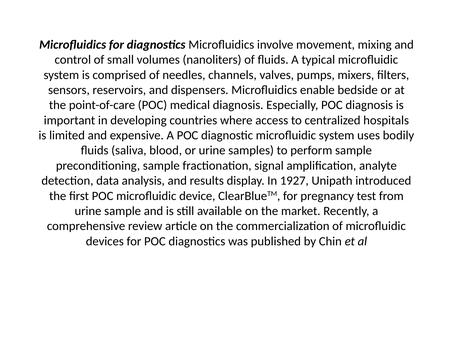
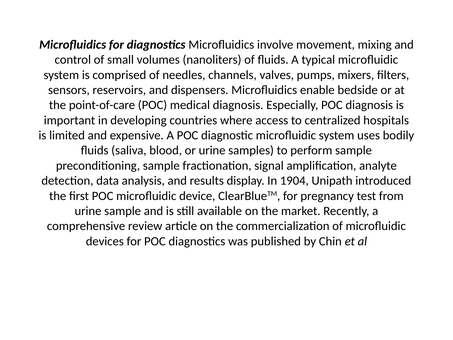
1927: 1927 -> 1904
